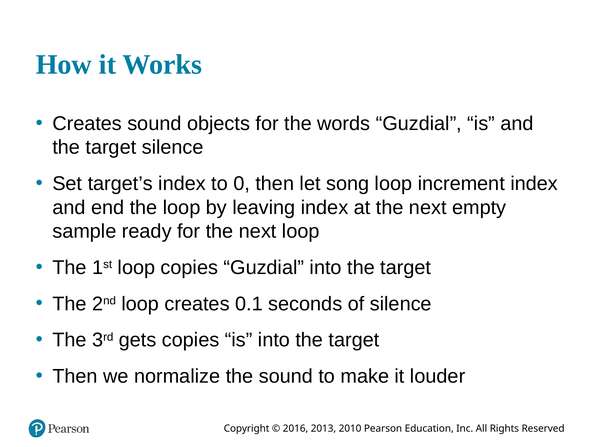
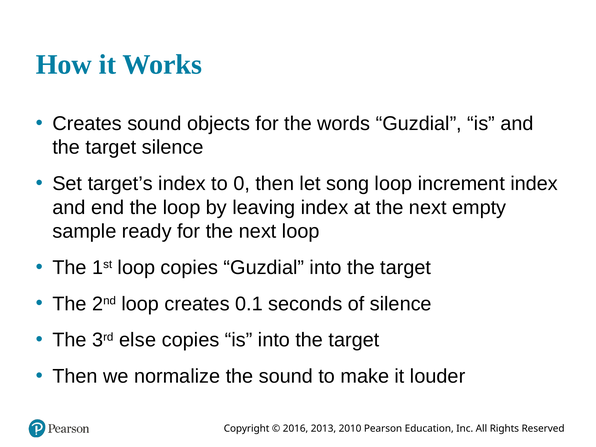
gets: gets -> else
